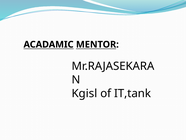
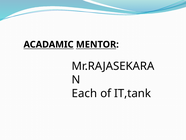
Kgisl: Kgisl -> Each
